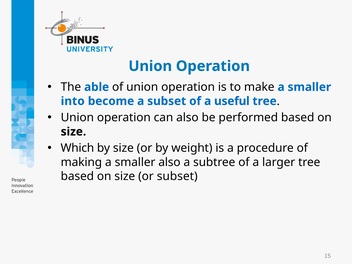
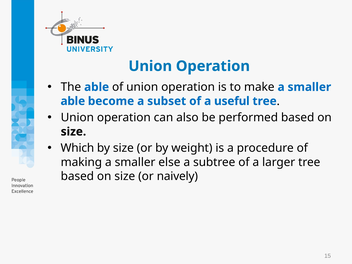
into at (73, 101): into -> able
smaller also: also -> else
or subset: subset -> naively
